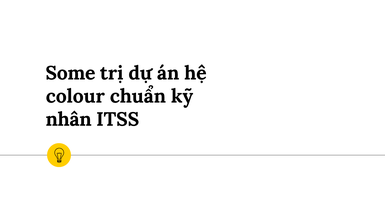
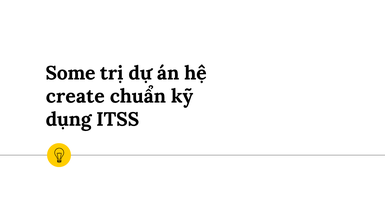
colour: colour -> create
nhân: nhân -> dụng
